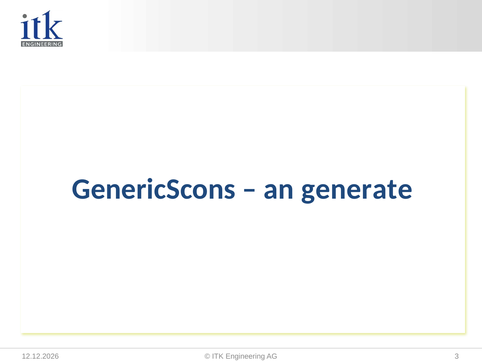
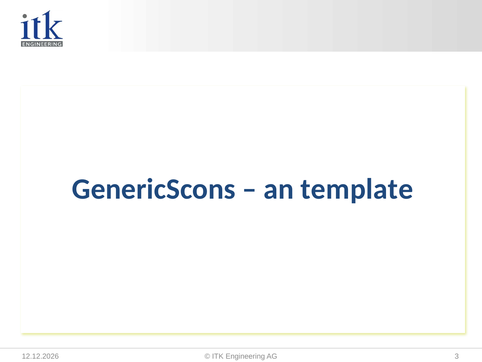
generate: generate -> template
